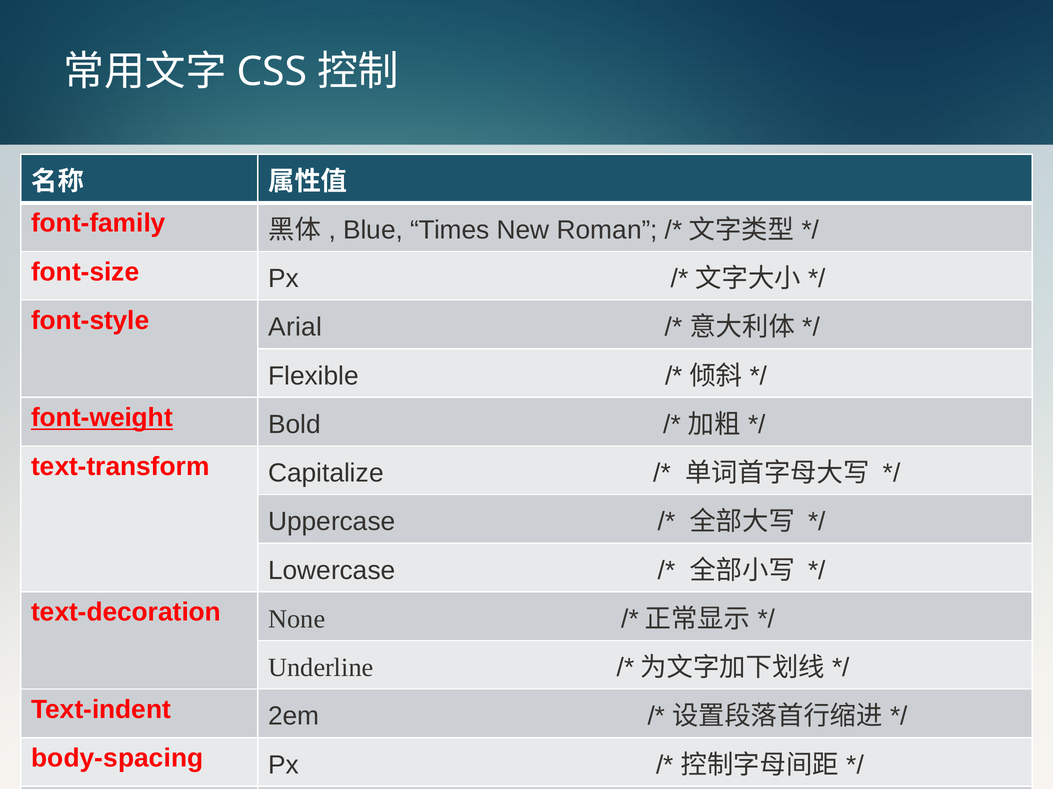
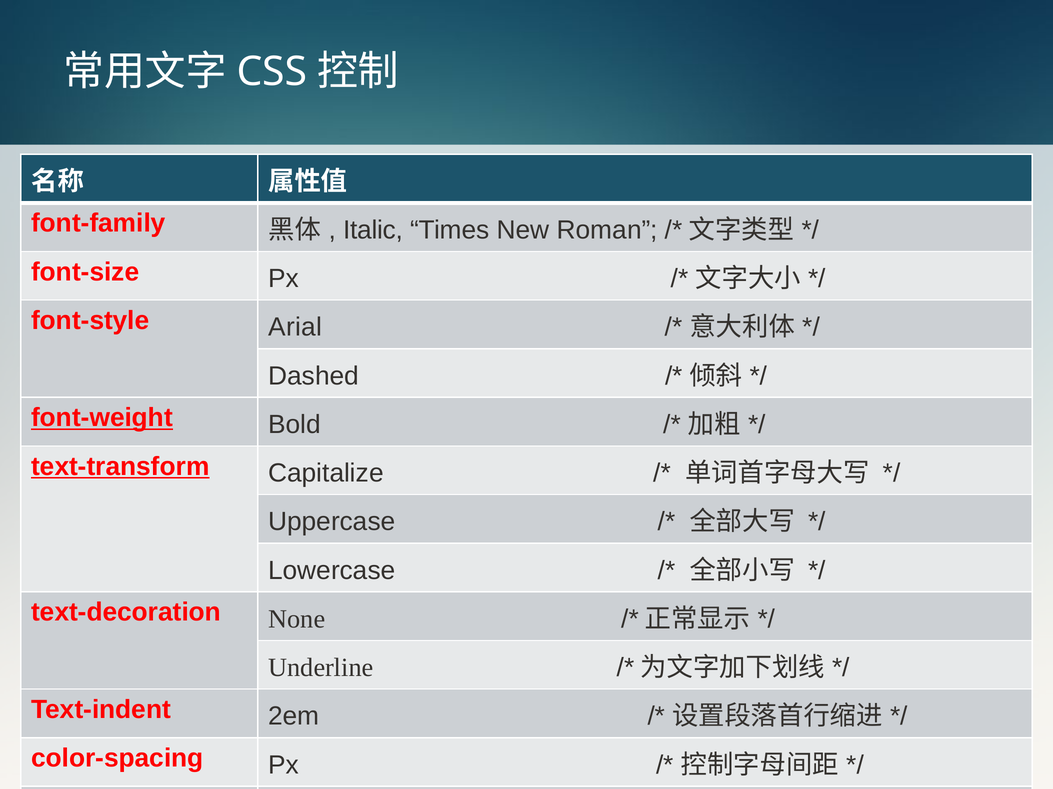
Blue: Blue -> Italic
Flexible: Flexible -> Dashed
text-transform underline: none -> present
body-spacing: body-spacing -> color-spacing
